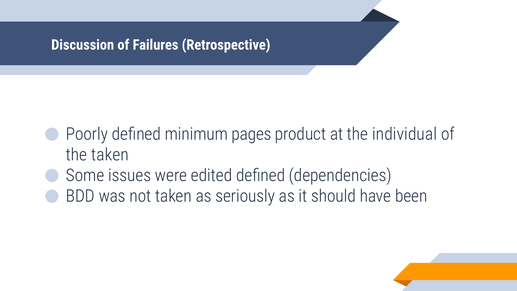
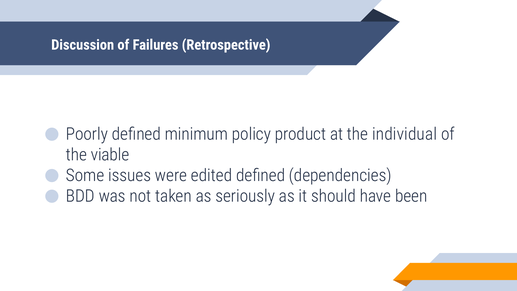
pages: pages -> policy
the taken: taken -> viable
